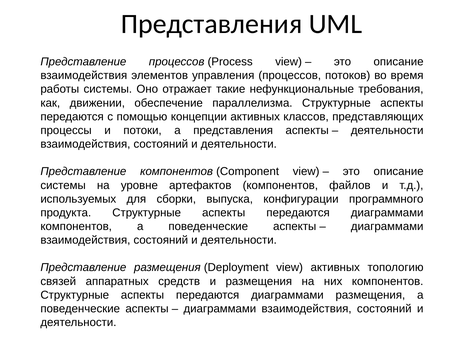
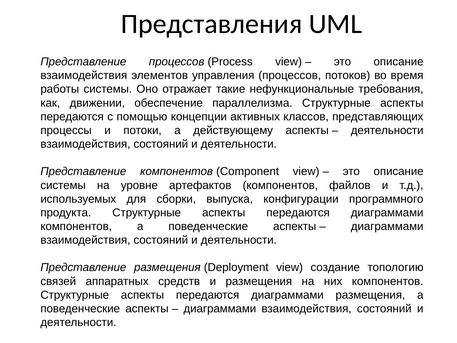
а представления: представления -> действующему
view активных: активных -> создание
